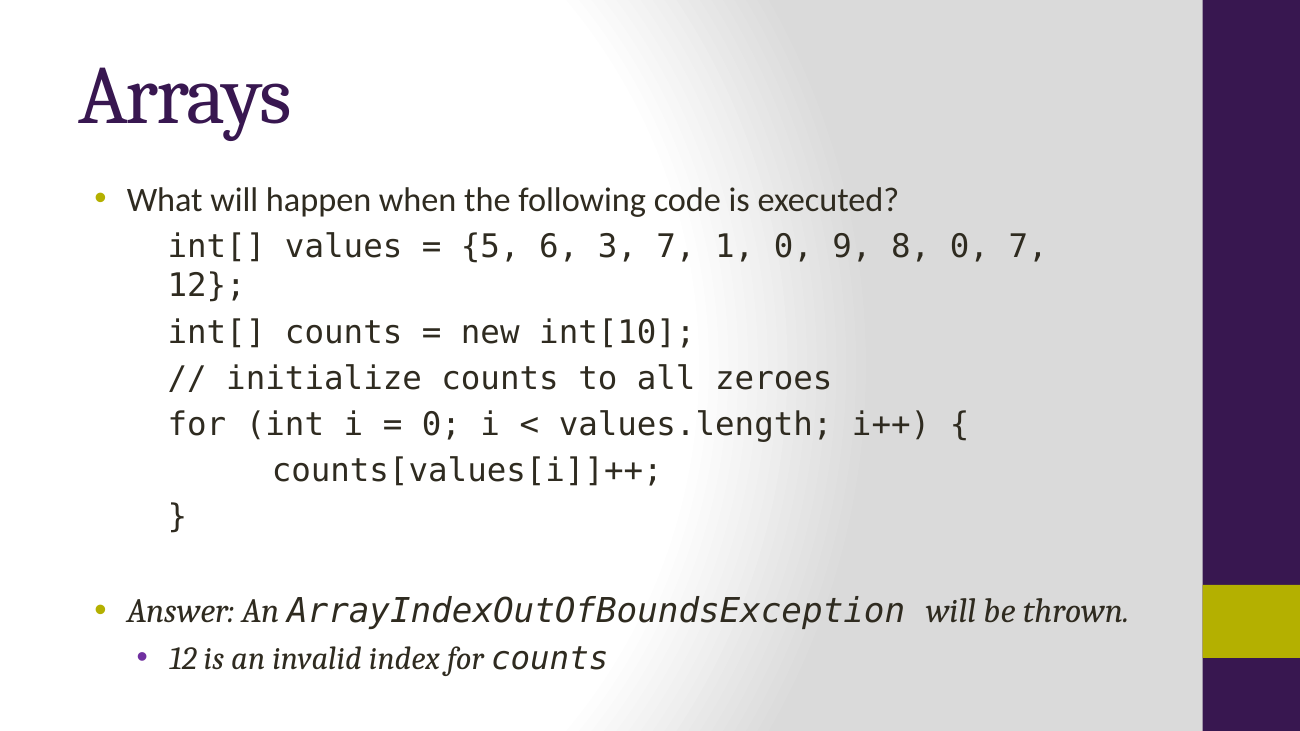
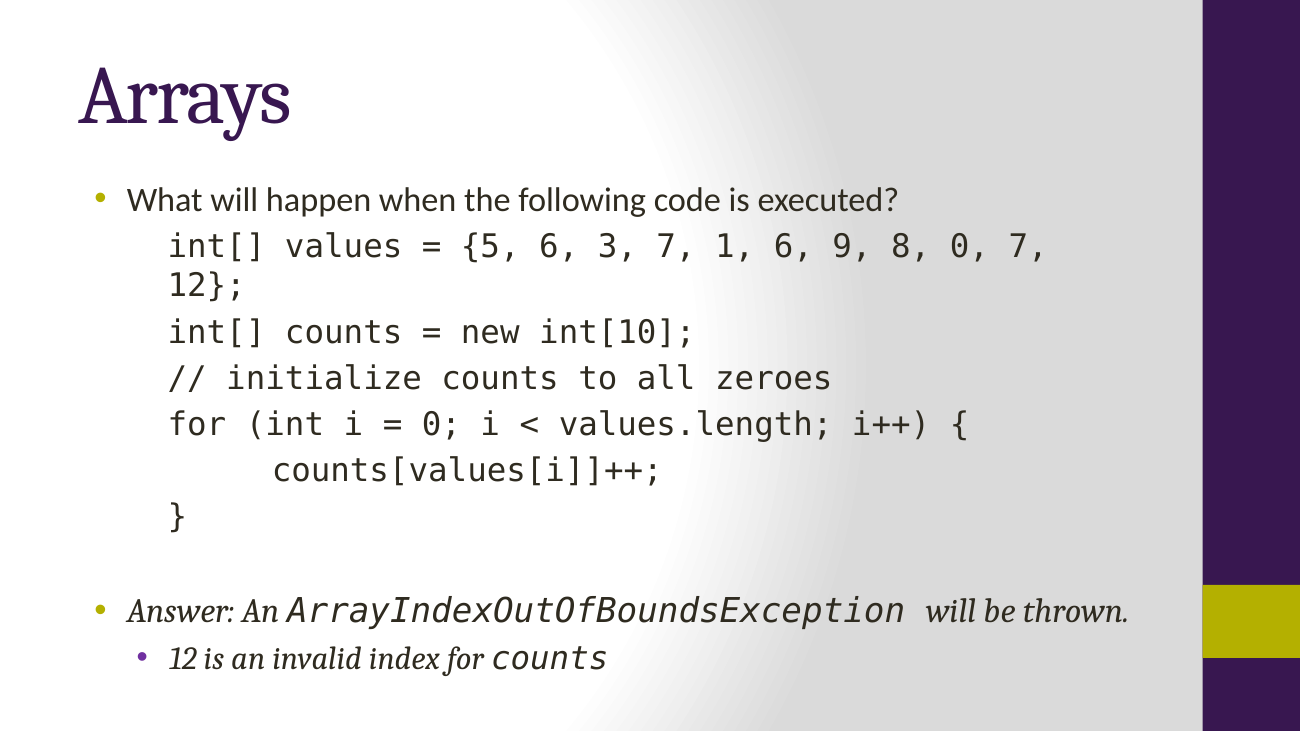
1 0: 0 -> 6
